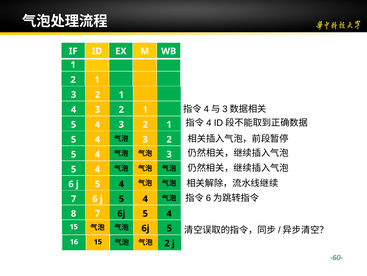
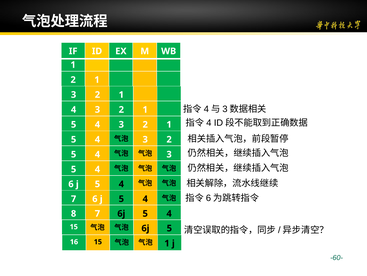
2 at (167, 243): 2 -> 1
